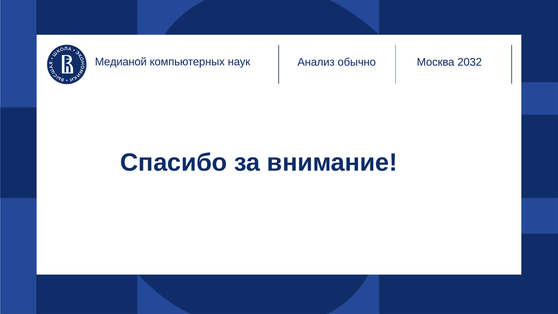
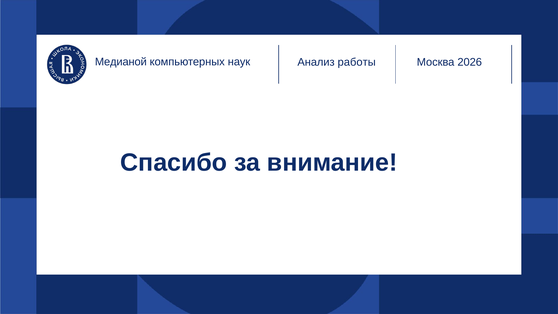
обычно: обычно -> работы
2032: 2032 -> 2026
